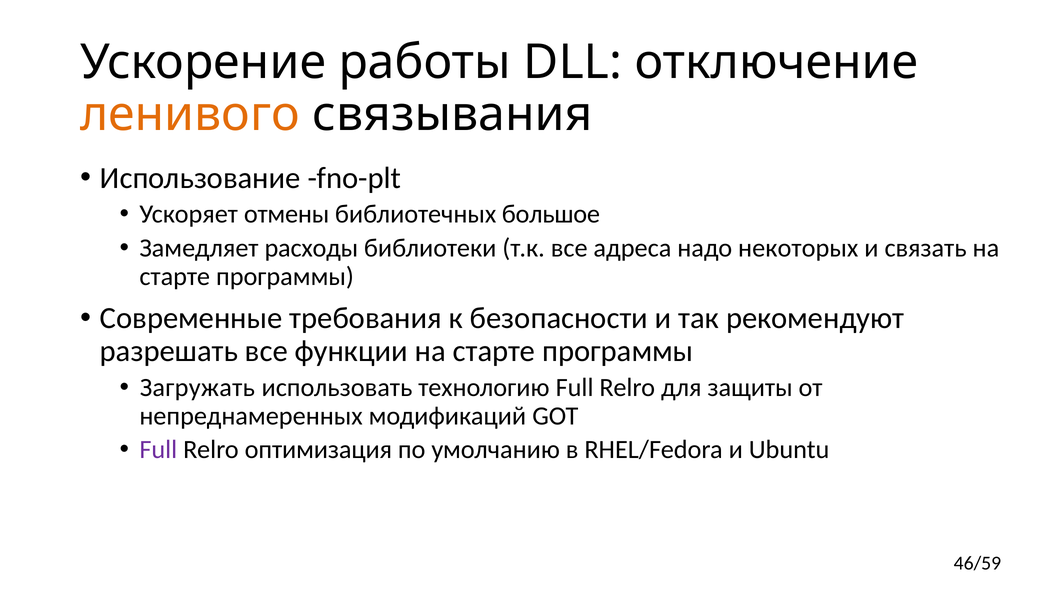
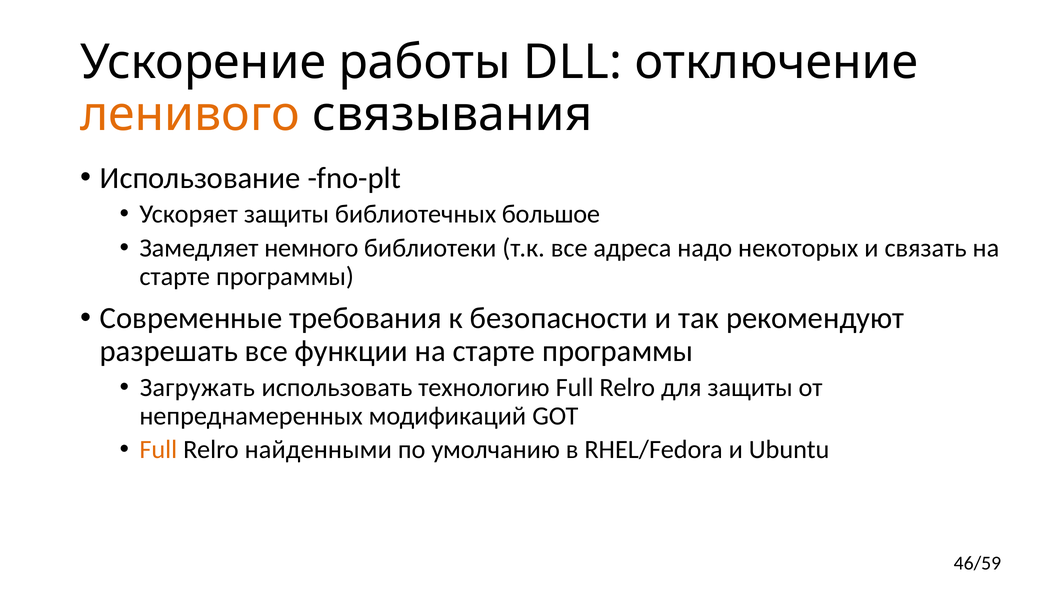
Ускоряет отмены: отмены -> защиты
расходы: расходы -> немного
Full at (158, 450) colour: purple -> orange
оптимизация: оптимизация -> найденными
